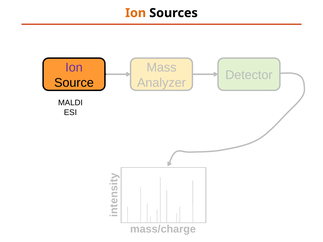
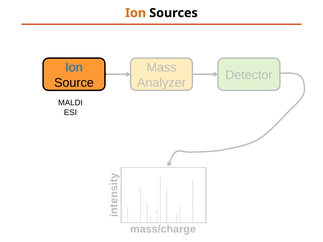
Ion at (74, 68) colour: purple -> blue
